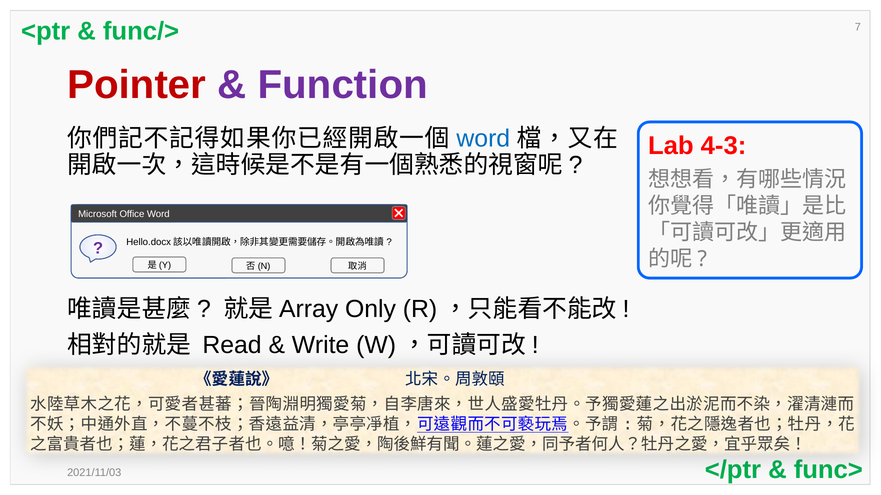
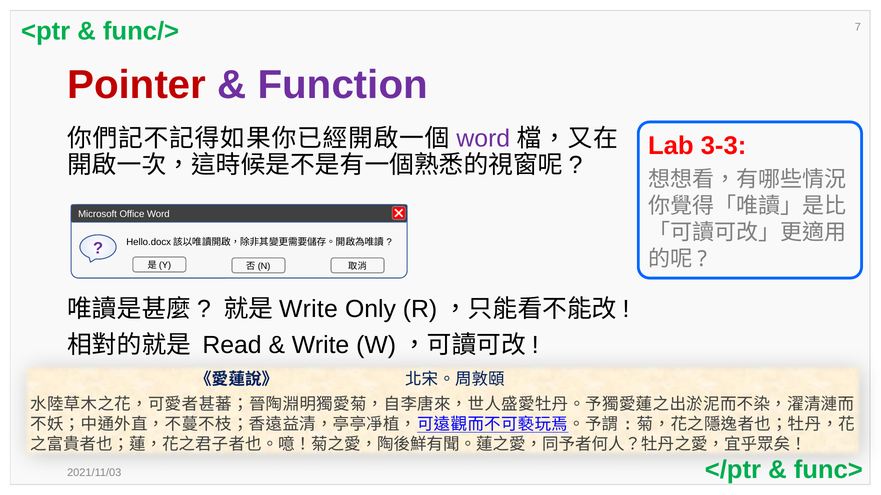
word at (483, 139) colour: blue -> purple
4-3: 4-3 -> 3-3
Array at (309, 309): Array -> Write
